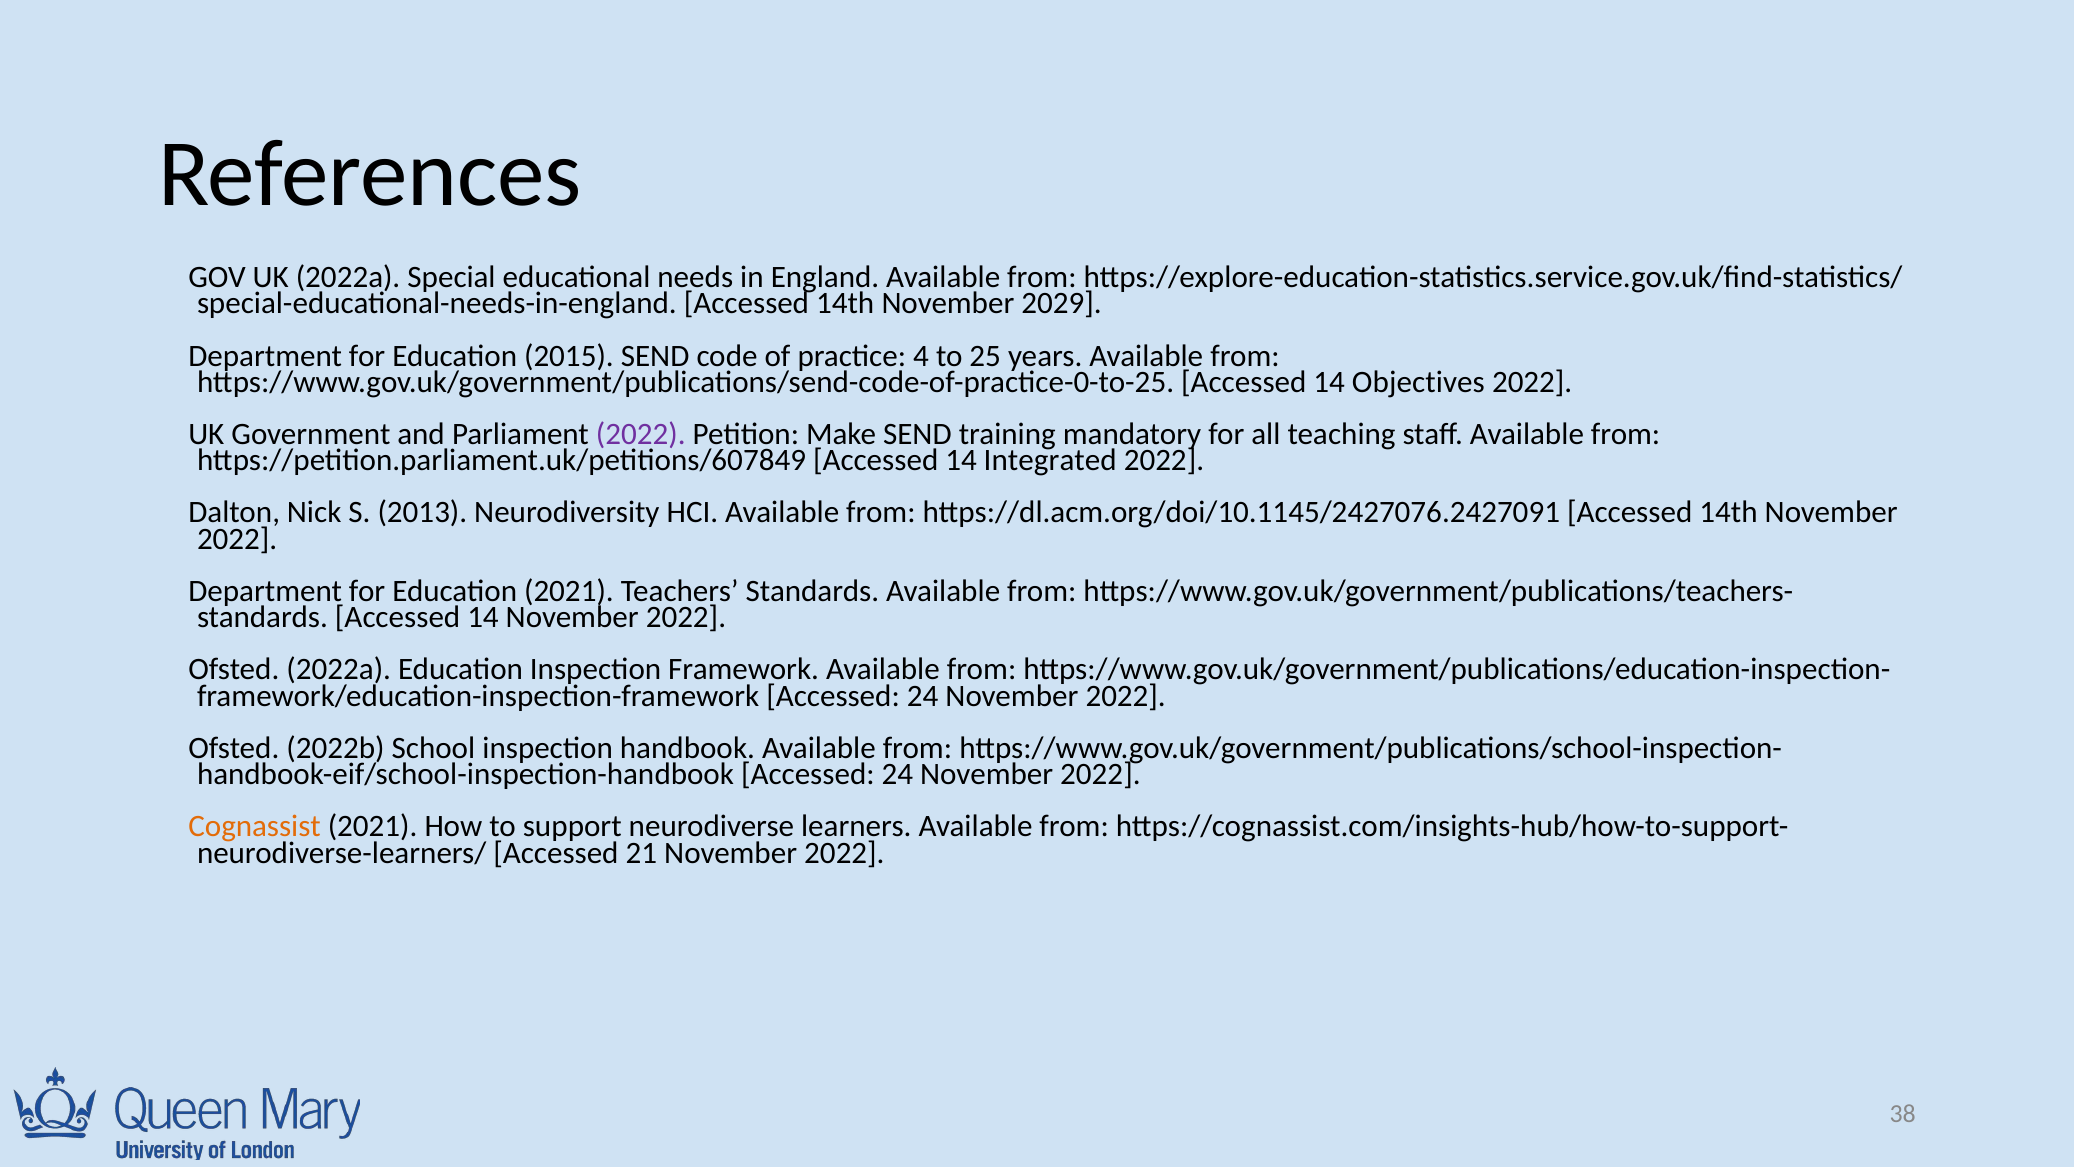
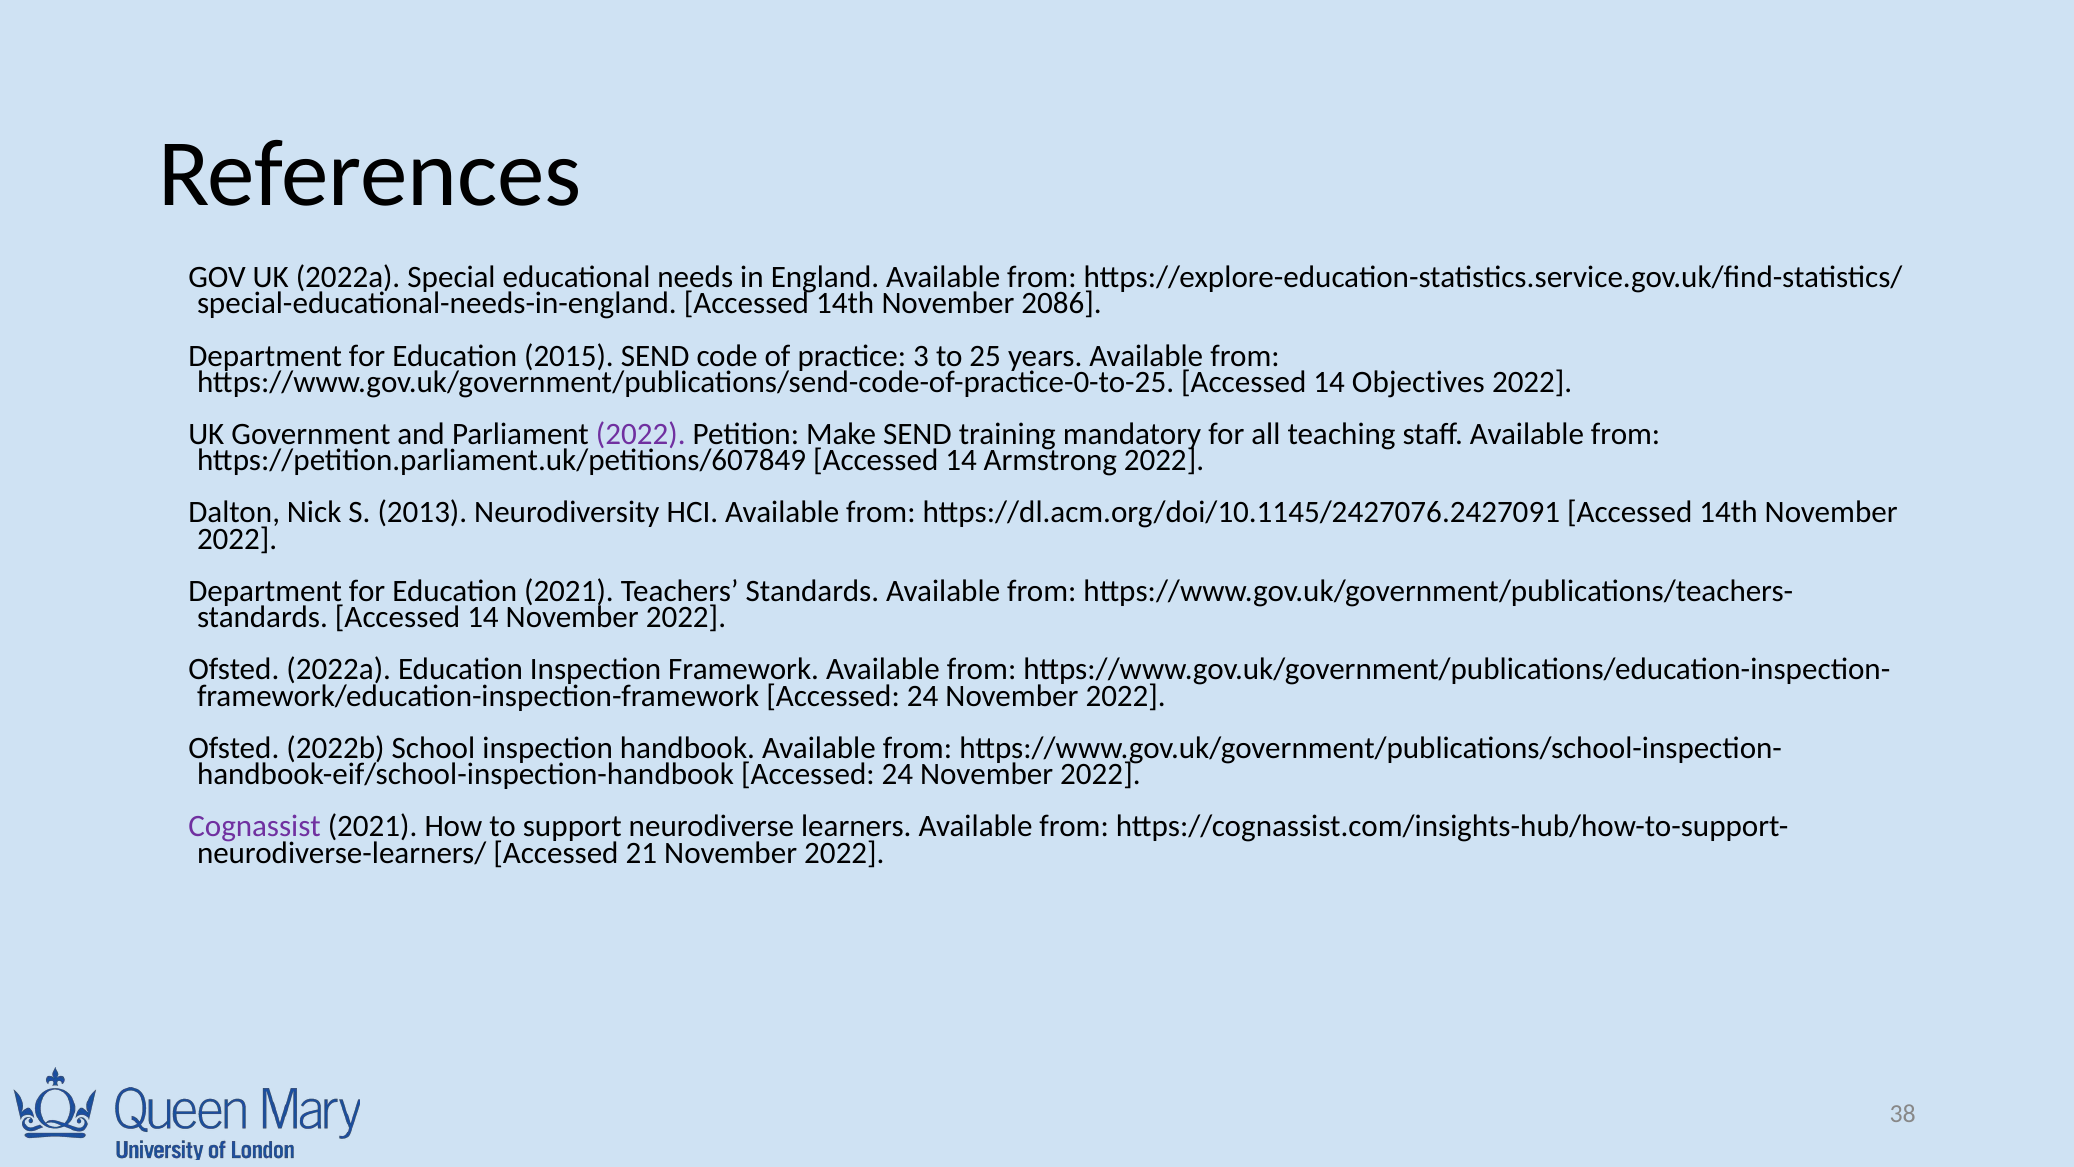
2029: 2029 -> 2086
4: 4 -> 3
Integrated: Integrated -> Armstrong
Cognassist colour: orange -> purple
